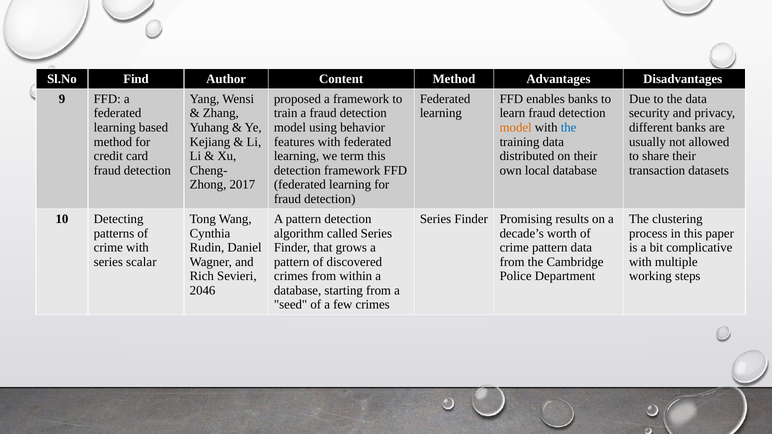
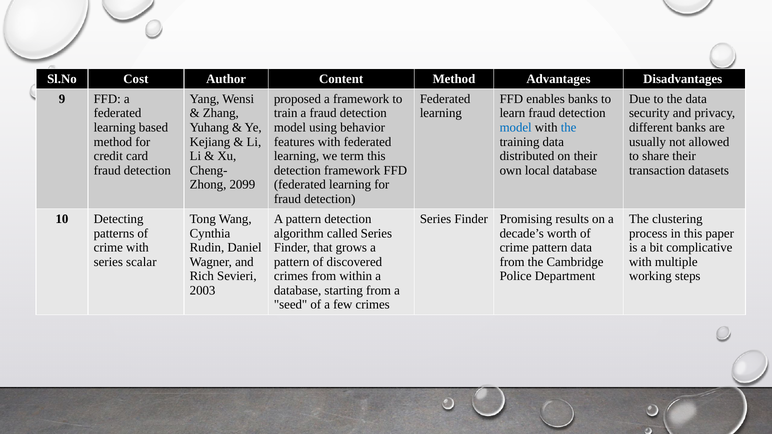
Find: Find -> Cost
model at (516, 128) colour: orange -> blue
2017: 2017 -> 2099
2046: 2046 -> 2003
